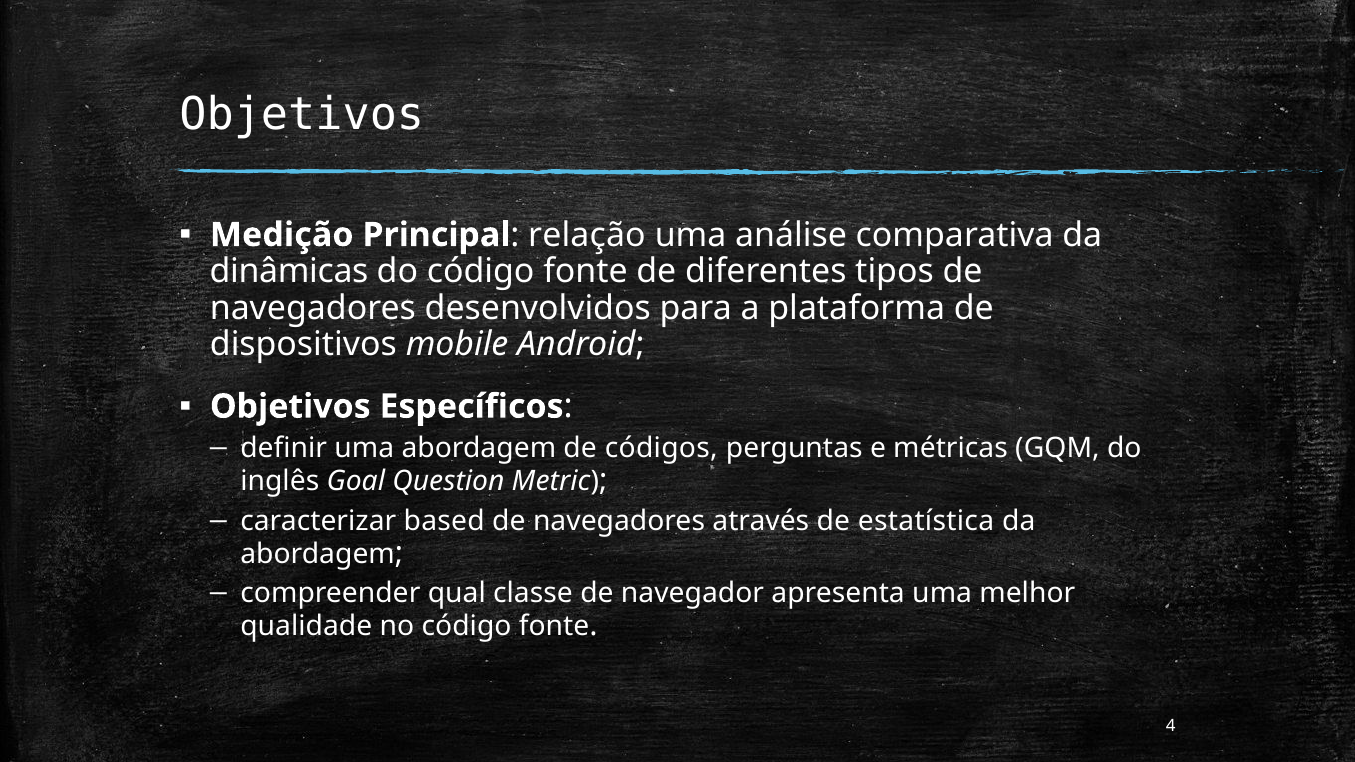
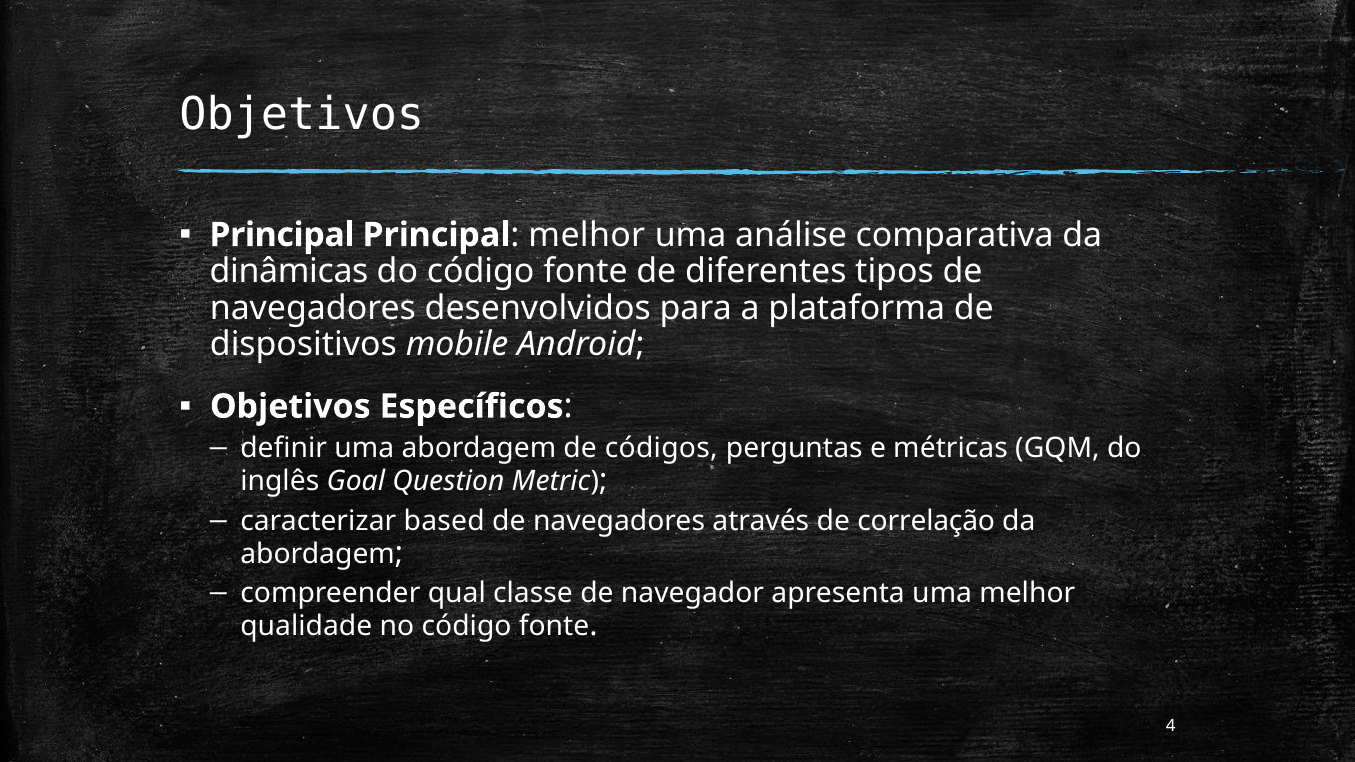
Medição at (282, 235): Medição -> Principal
relação at (587, 235): relação -> melhor
estatística: estatística -> correlação
